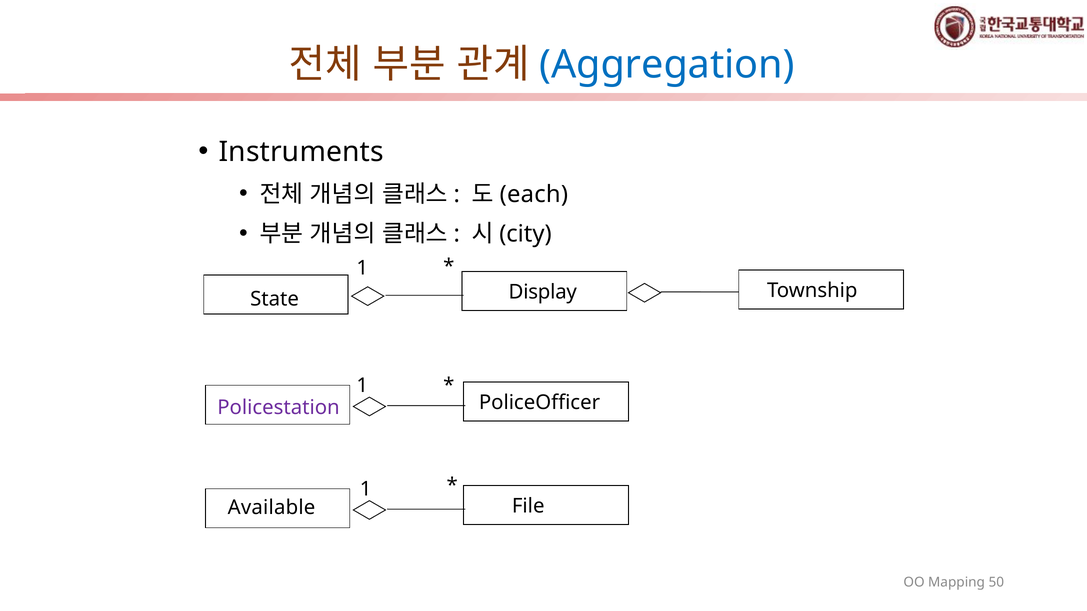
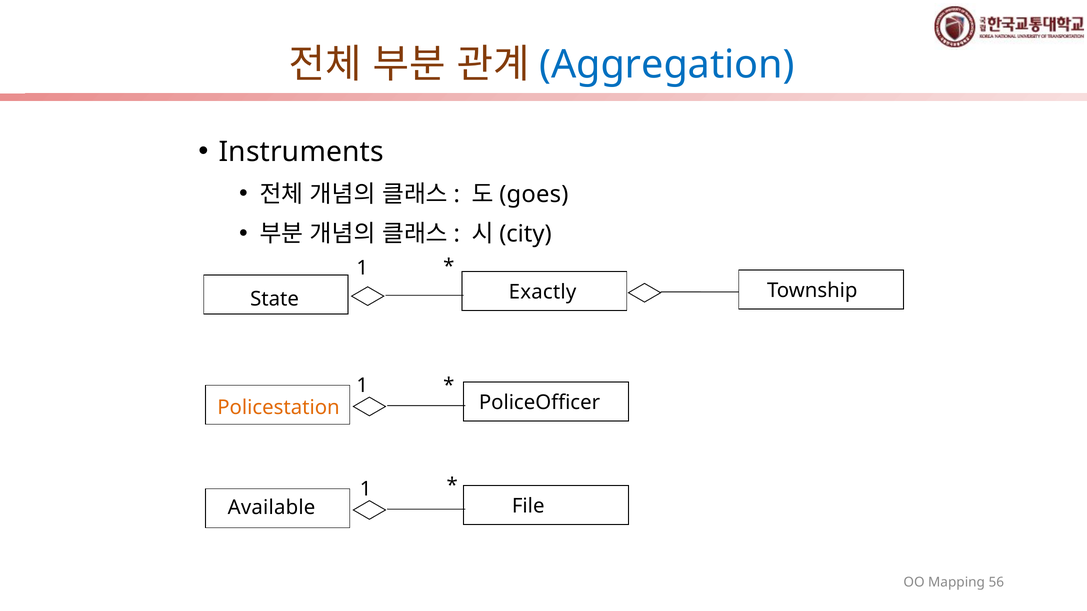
each: each -> goes
Display: Display -> Exactly
Policestation colour: purple -> orange
50: 50 -> 56
